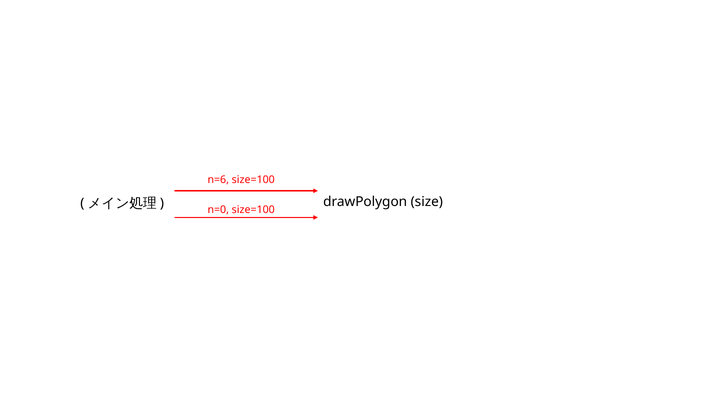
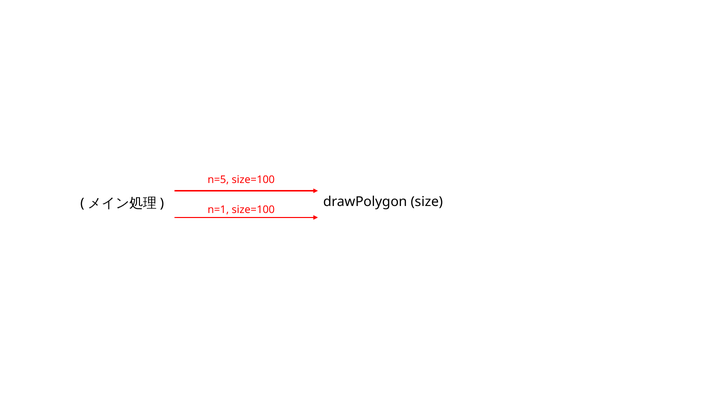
n=6: n=6 -> n=5
n=0: n=0 -> n=1
